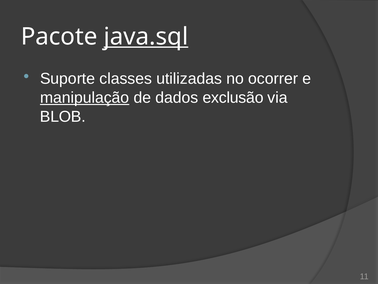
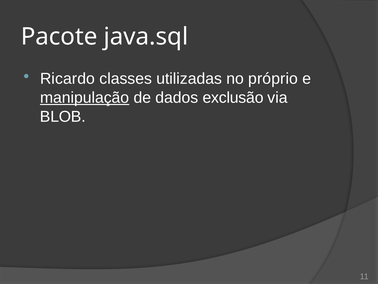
java.sql underline: present -> none
Suporte: Suporte -> Ricardo
ocorrer: ocorrer -> próprio
